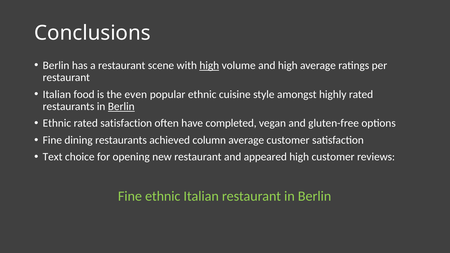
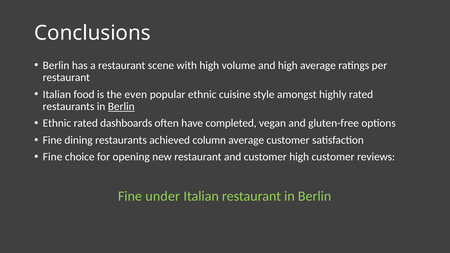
high at (209, 65) underline: present -> none
rated satisfaction: satisfaction -> dashboards
Text at (53, 157): Text -> Fine
and appeared: appeared -> customer
Fine ethnic: ethnic -> under
